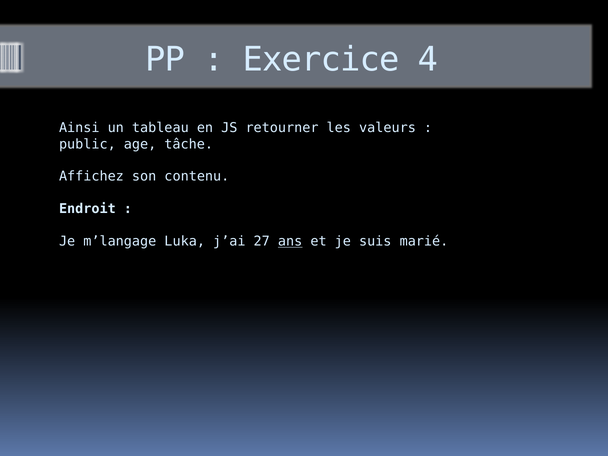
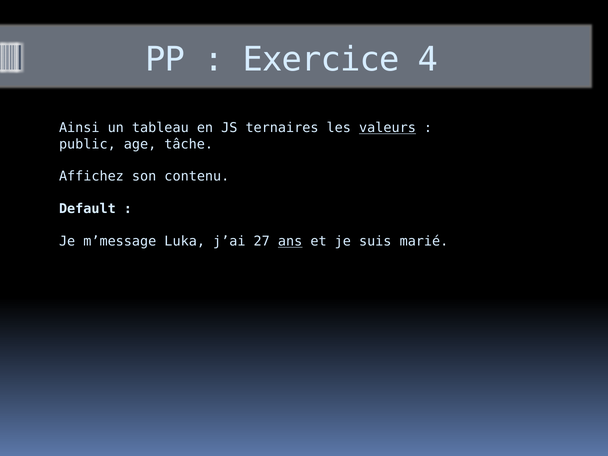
retourner: retourner -> ternaires
valeurs underline: none -> present
Endroit: Endroit -> Default
m’langage: m’langage -> m’message
